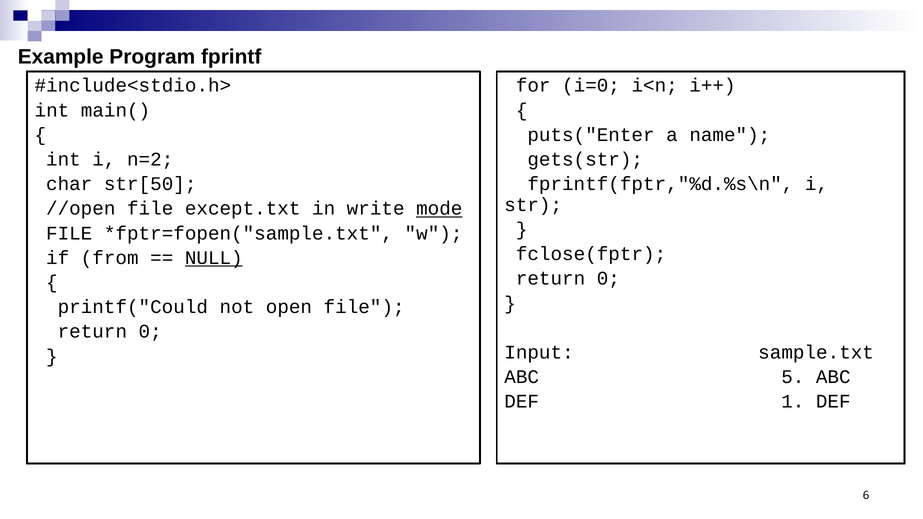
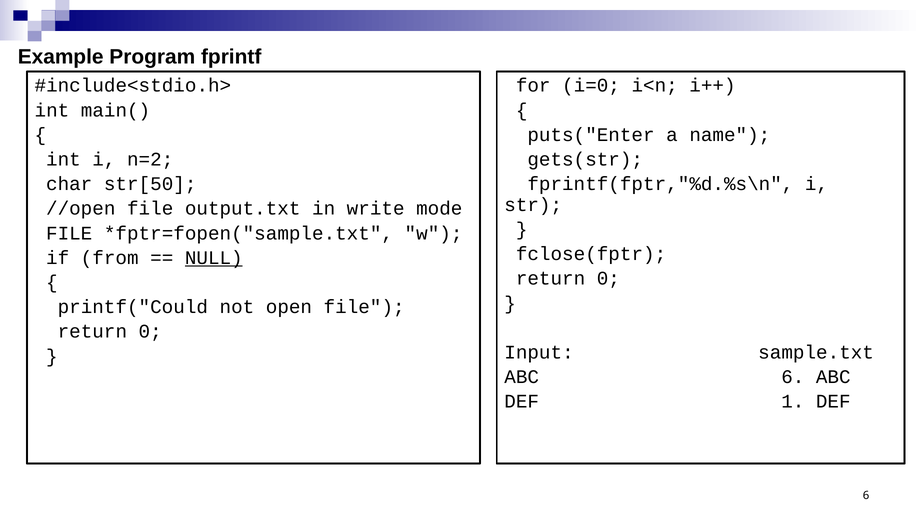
except.txt: except.txt -> output.txt
mode underline: present -> none
ABC 5: 5 -> 6
